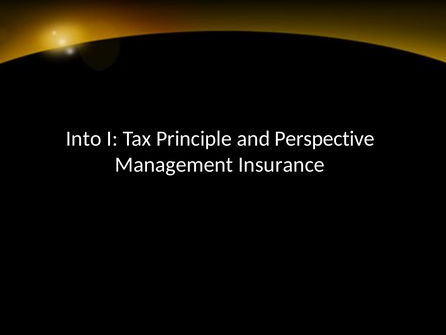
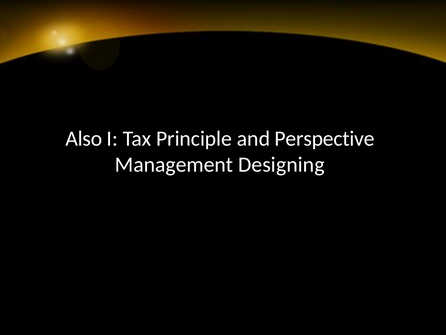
Into: Into -> Also
Insurance: Insurance -> Designing
